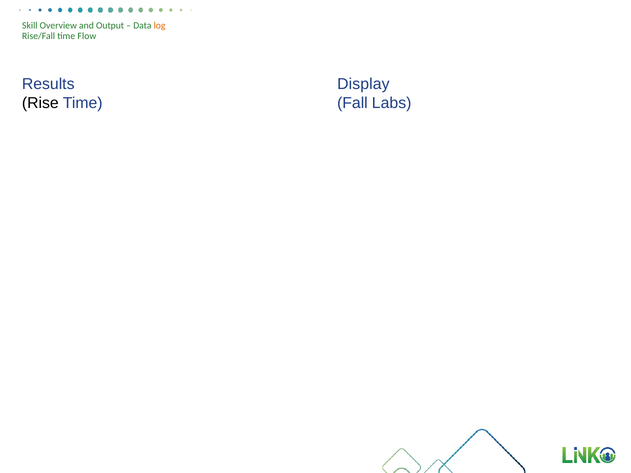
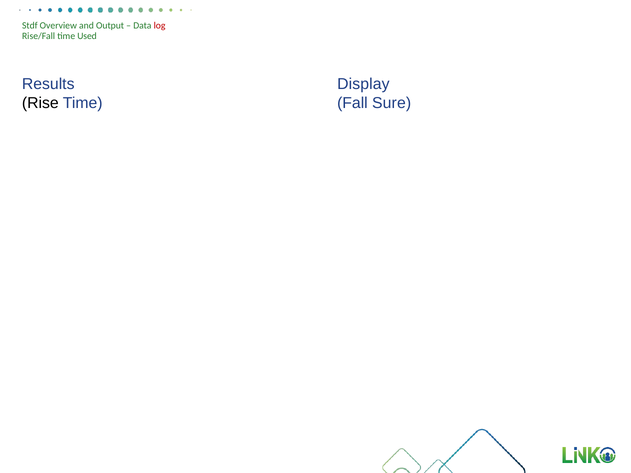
Skill: Skill -> Stdf
log colour: orange -> red
Flow: Flow -> Used
Labs: Labs -> Sure
